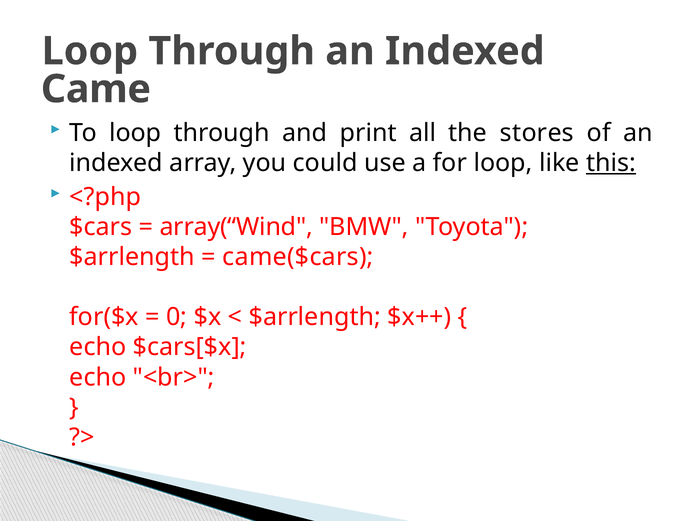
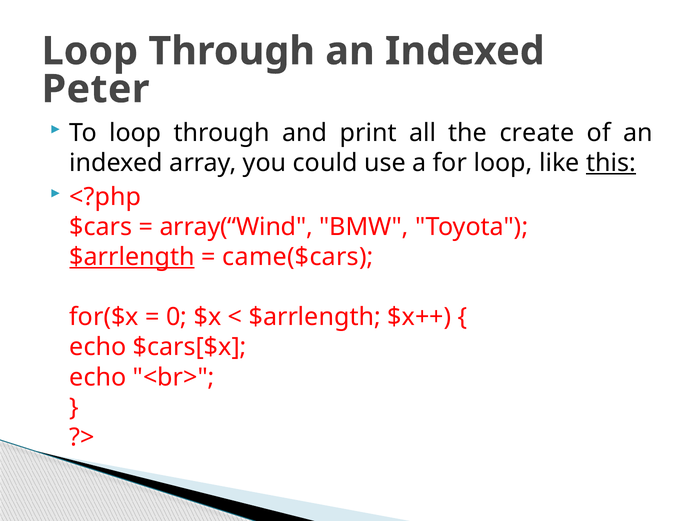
Came: Came -> Peter
stores: stores -> create
$arrlength at (132, 257) underline: none -> present
